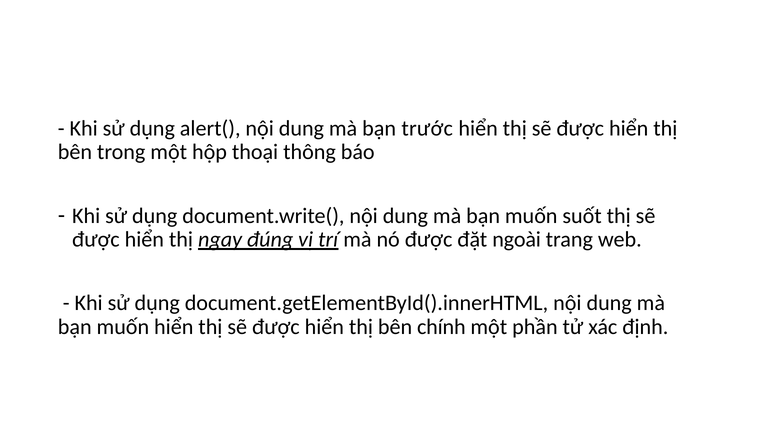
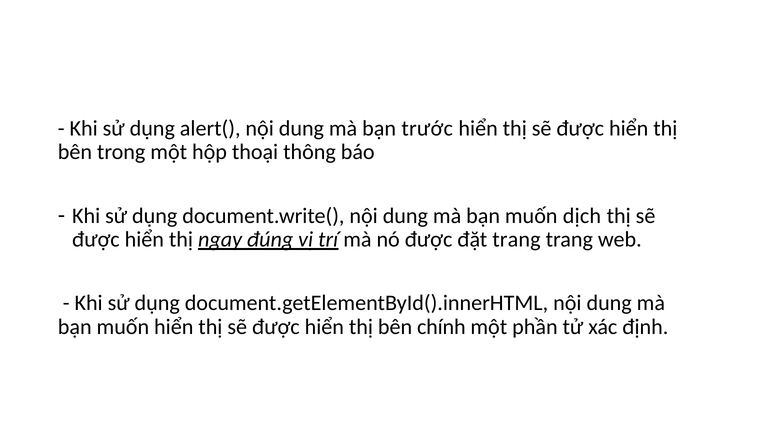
suốt: suốt -> dịch
đặt ngoài: ngoài -> trang
